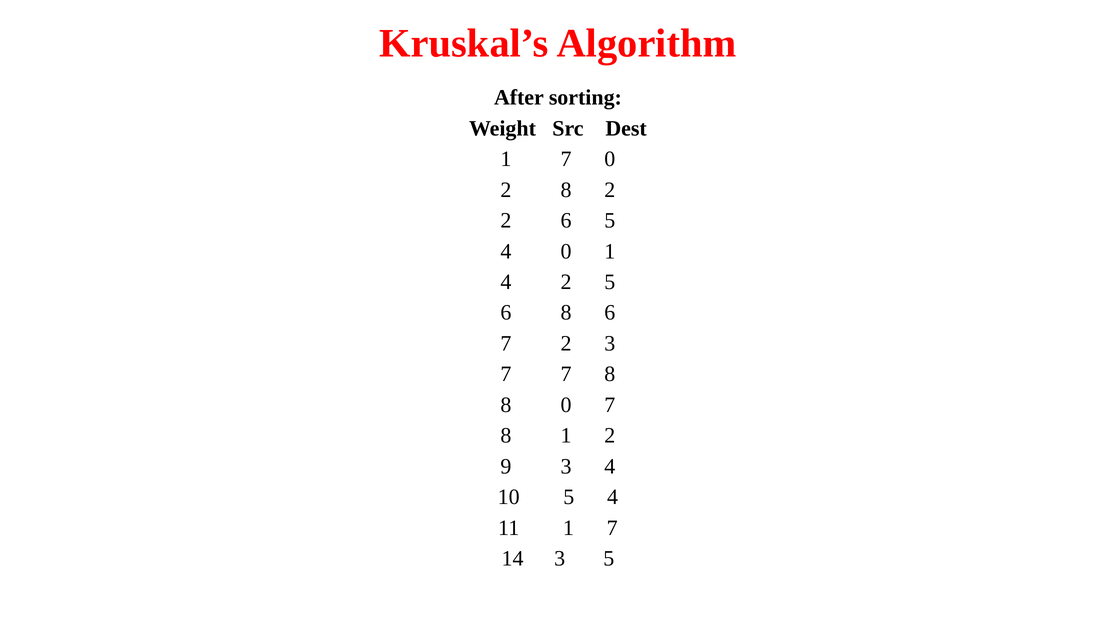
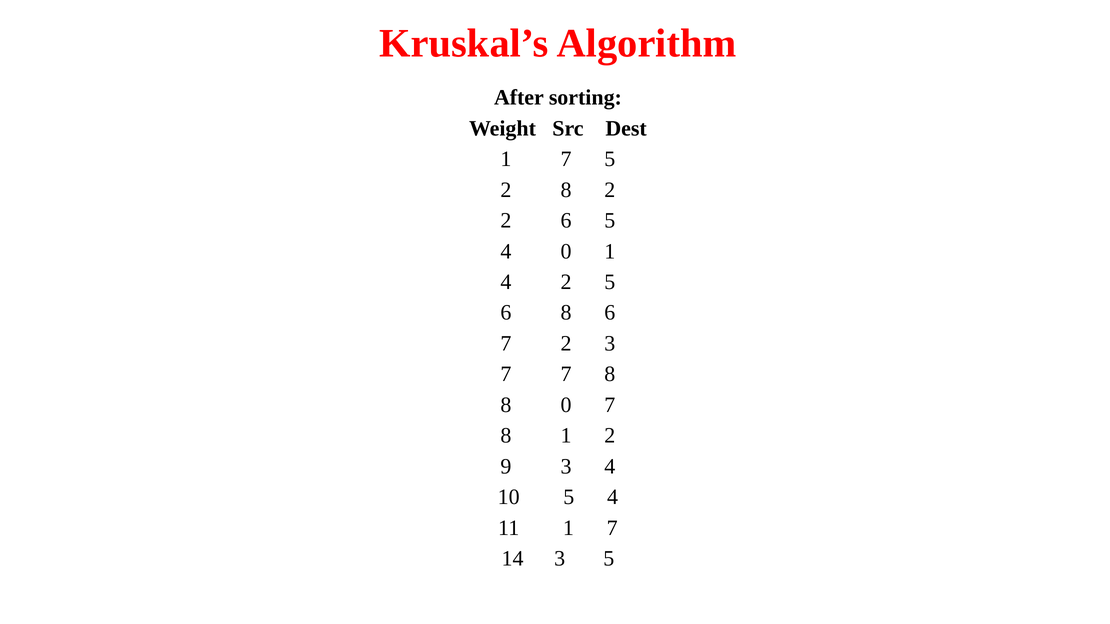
7 0: 0 -> 5
